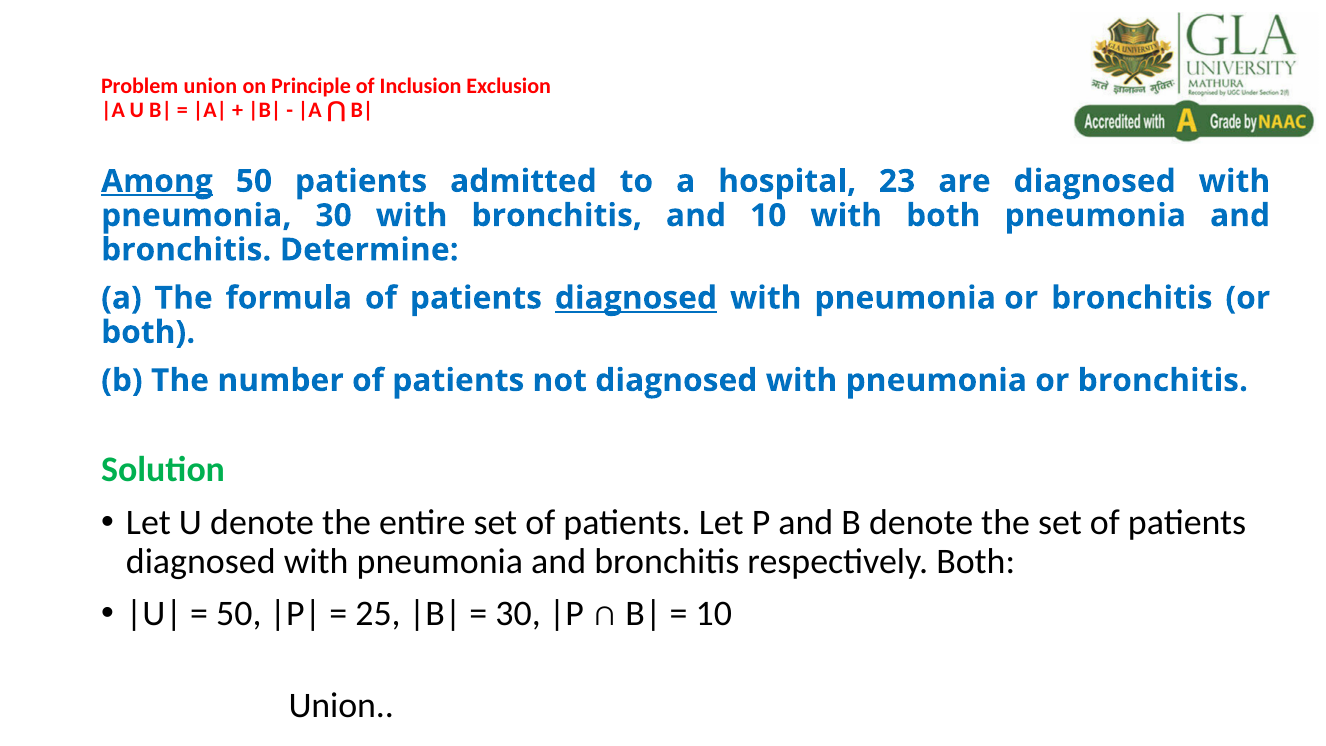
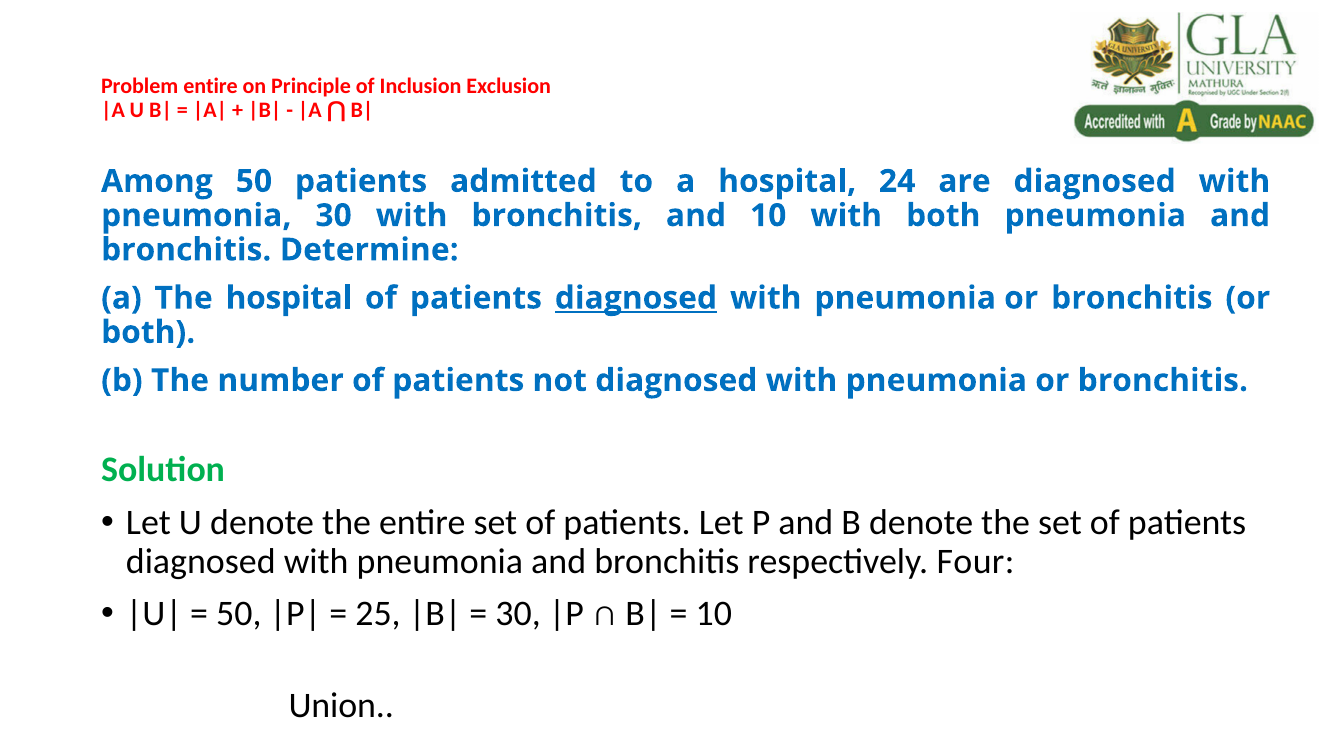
Problem union: union -> entire
Among underline: present -> none
23: 23 -> 24
The formula: formula -> hospital
respectively Both: Both -> Four
